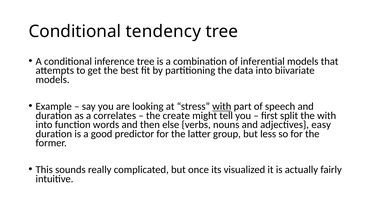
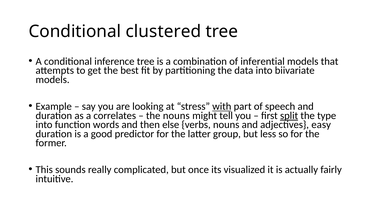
tendency: tendency -> clustered
the create: create -> nouns
split underline: none -> present
the with: with -> type
